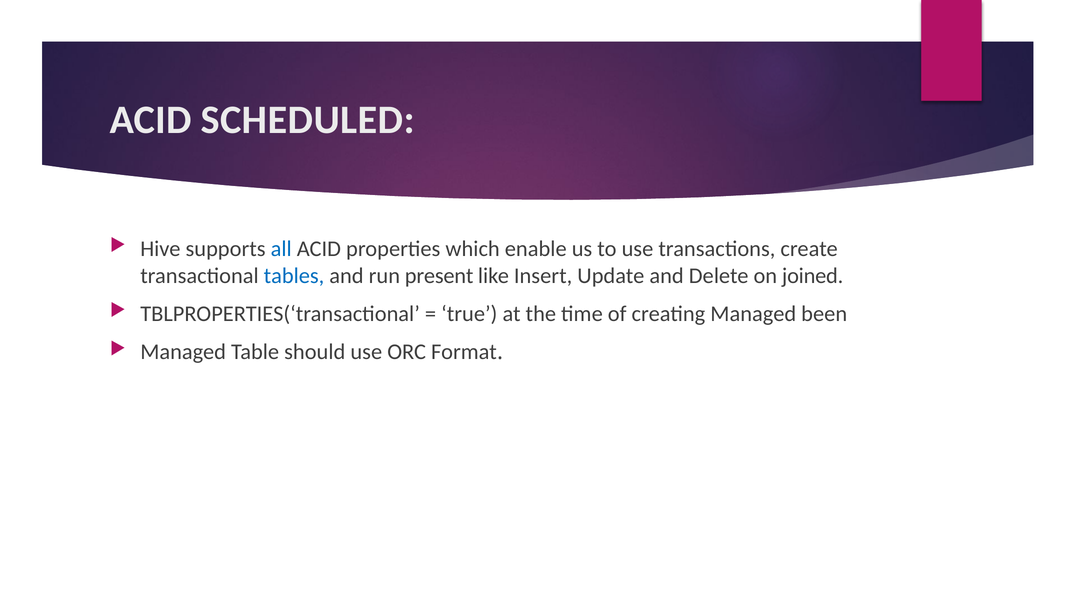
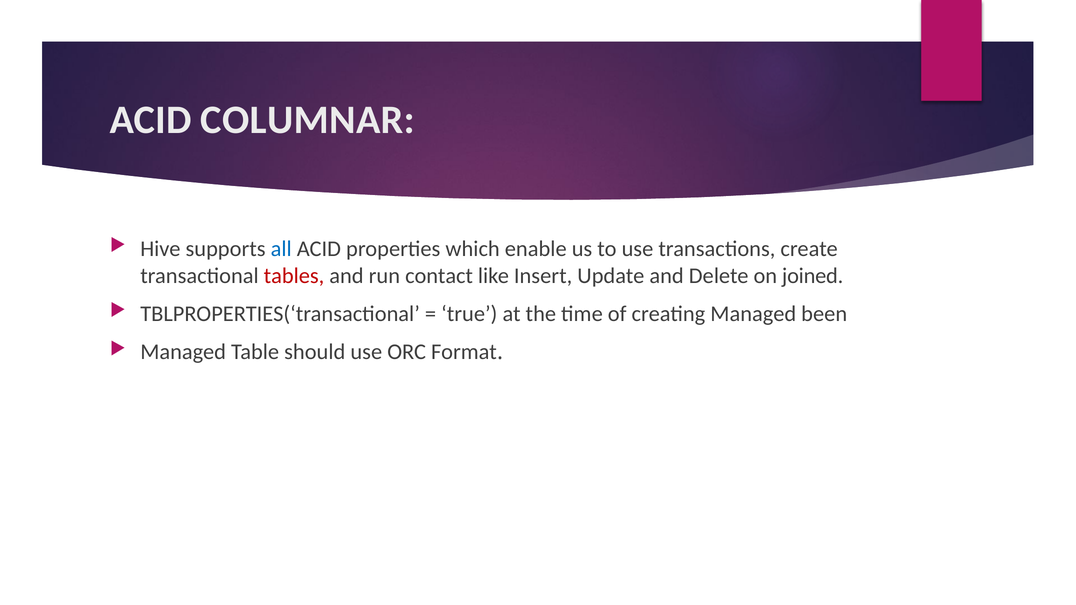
SCHEDULED: SCHEDULED -> COLUMNAR
tables colour: blue -> red
present: present -> contact
